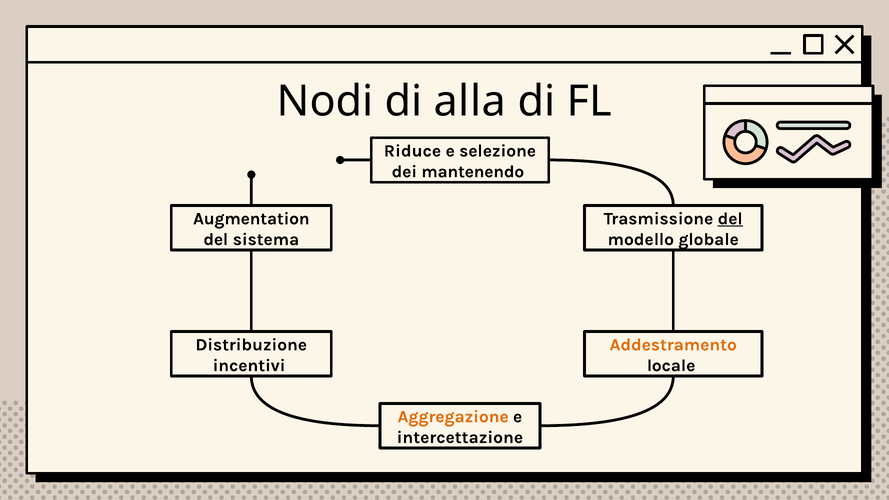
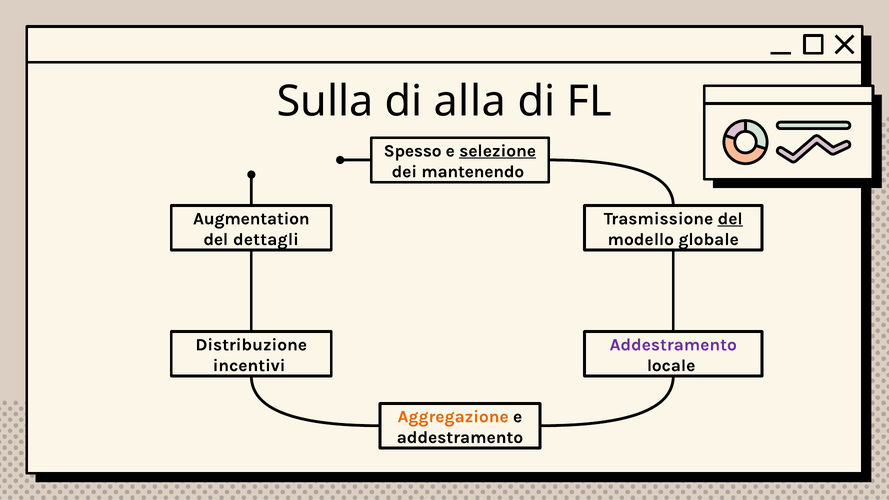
Nodi: Nodi -> Sulla
Riduce: Riduce -> Spesso
selezione underline: none -> present
sistema: sistema -> dettagli
Addestramento at (673, 345) colour: orange -> purple
intercettazione at (460, 437): intercettazione -> addestramento
